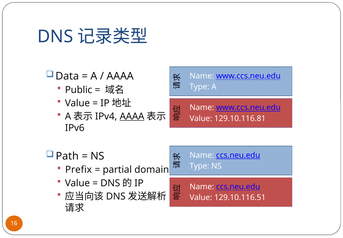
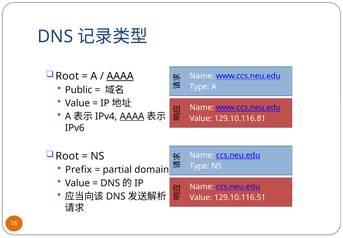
Data at (67, 76): Data -> Root
AAAA at (120, 76) underline: none -> present
Path at (67, 156): Path -> Root
